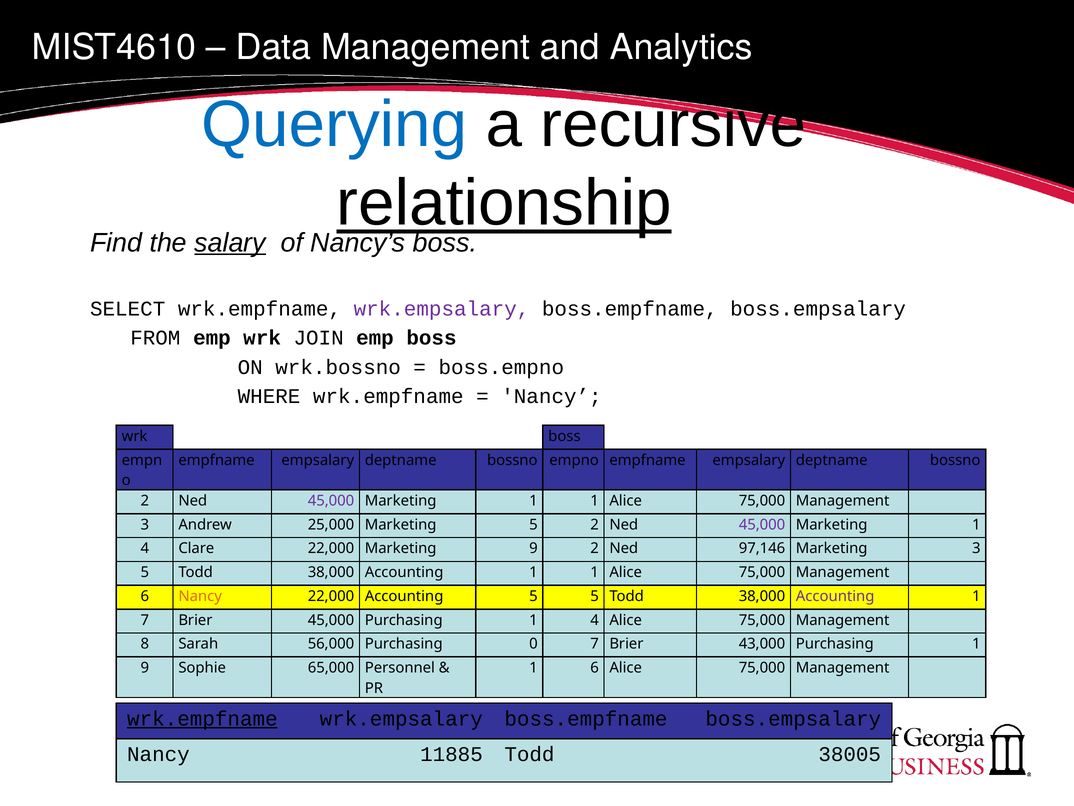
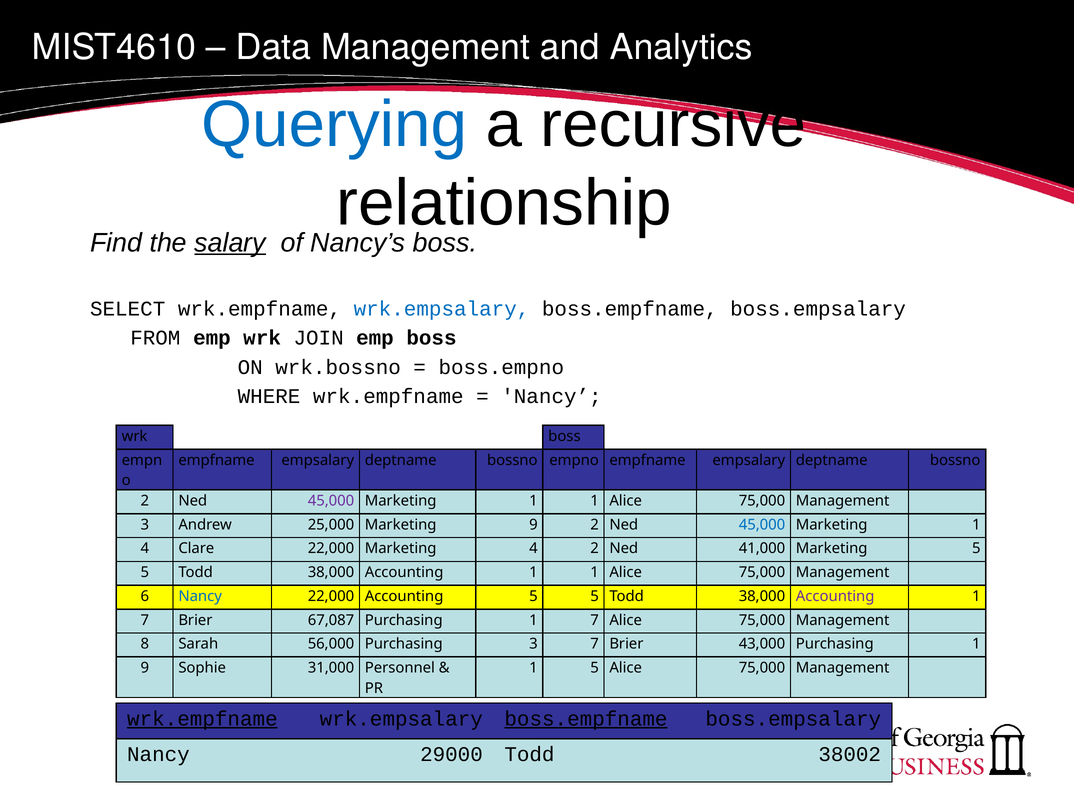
relationship underline: present -> none
wrk.empsalary at (441, 308) colour: purple -> blue
Marketing 5: 5 -> 9
45,000 at (762, 524) colour: purple -> blue
Marketing 9: 9 -> 4
97,146: 97,146 -> 41,000
Marketing 3: 3 -> 5
Nancy at (200, 596) colour: orange -> blue
Brier 45,000: 45,000 -> 67,087
Purchasing 1 4: 4 -> 7
Purchasing 0: 0 -> 3
65,000: 65,000 -> 31,000
1 6: 6 -> 5
boss.empfname at (586, 718) underline: none -> present
11885: 11885 -> 29000
38005: 38005 -> 38002
